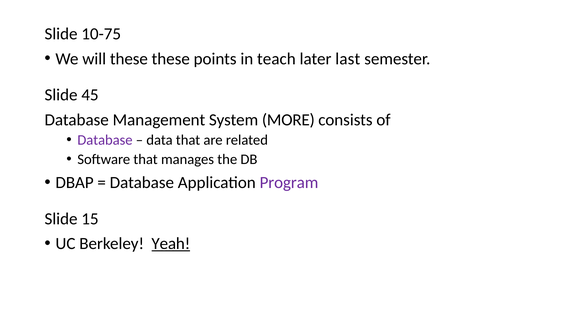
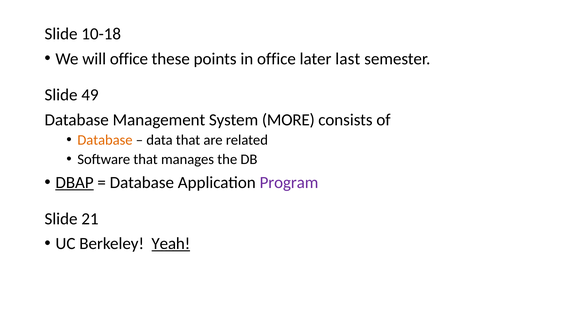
10-75: 10-75 -> 10-18
will these: these -> office
in teach: teach -> office
45: 45 -> 49
Database at (105, 140) colour: purple -> orange
DBAP underline: none -> present
15: 15 -> 21
